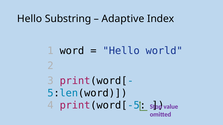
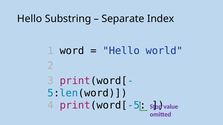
Adaptive: Adaptive -> Separate
